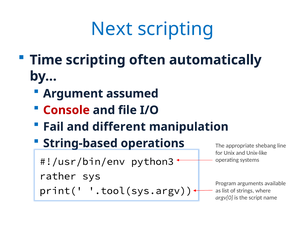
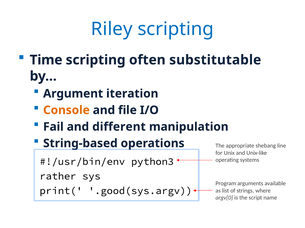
Next: Next -> Riley
automatically: automatically -> substitutable
assumed: assumed -> iteration
Console colour: red -> orange
.tool(sys.argv: .tool(sys.argv -> .good(sys.argv
